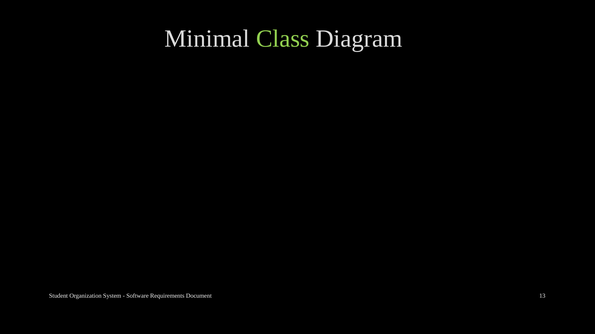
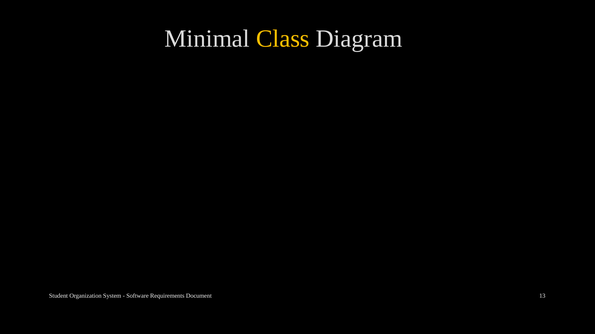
Class colour: light green -> yellow
